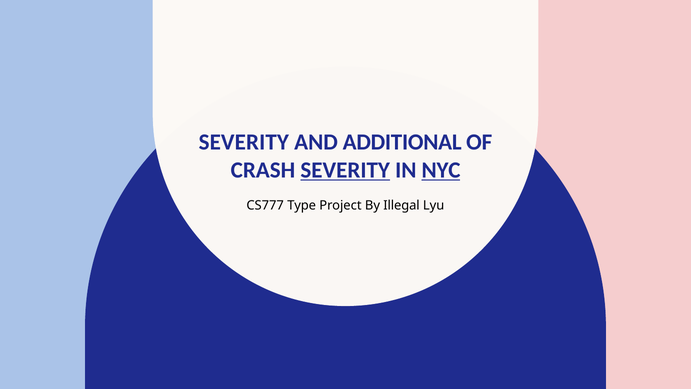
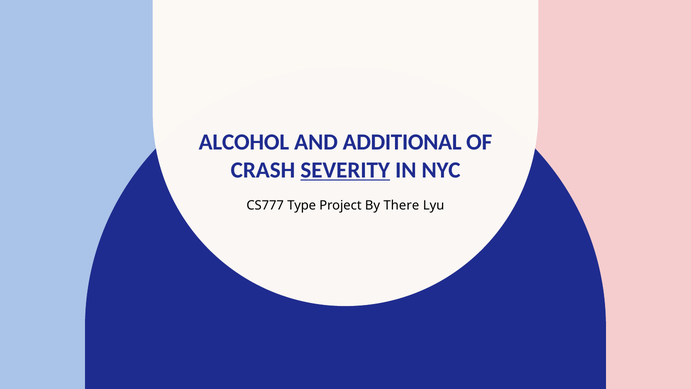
SEVERITY at (244, 142): SEVERITY -> ALCOHOL
NYC underline: present -> none
Illegal: Illegal -> There
